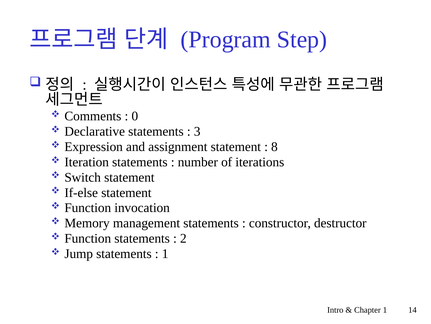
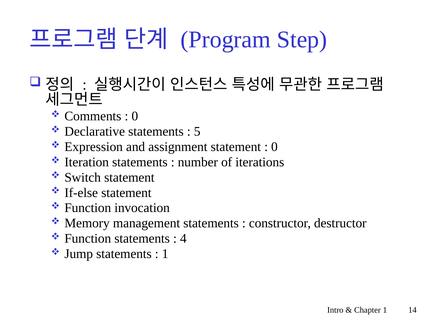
3: 3 -> 5
8 at (274, 146): 8 -> 0
2: 2 -> 4
